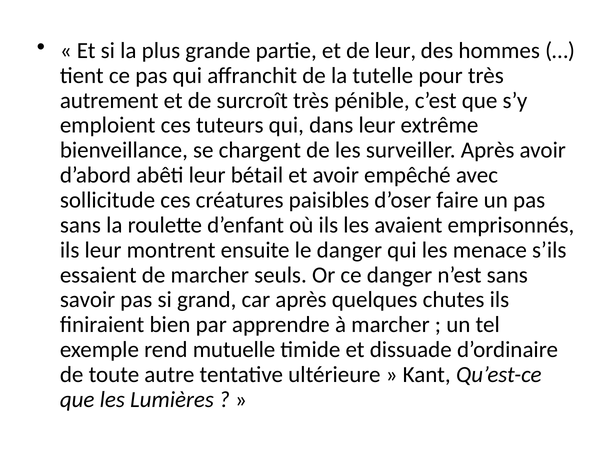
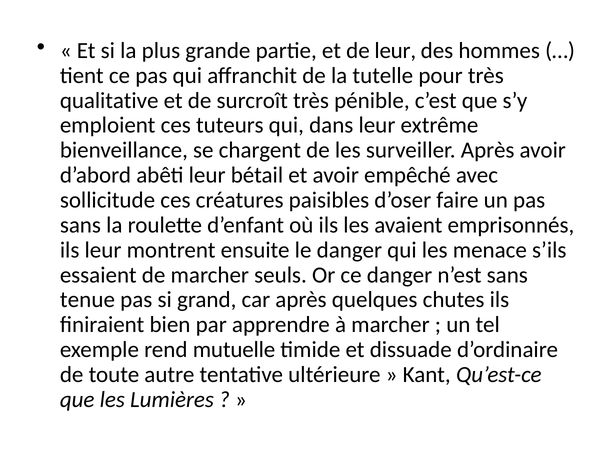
autrement: autrement -> qualitative
savoir: savoir -> tenue
